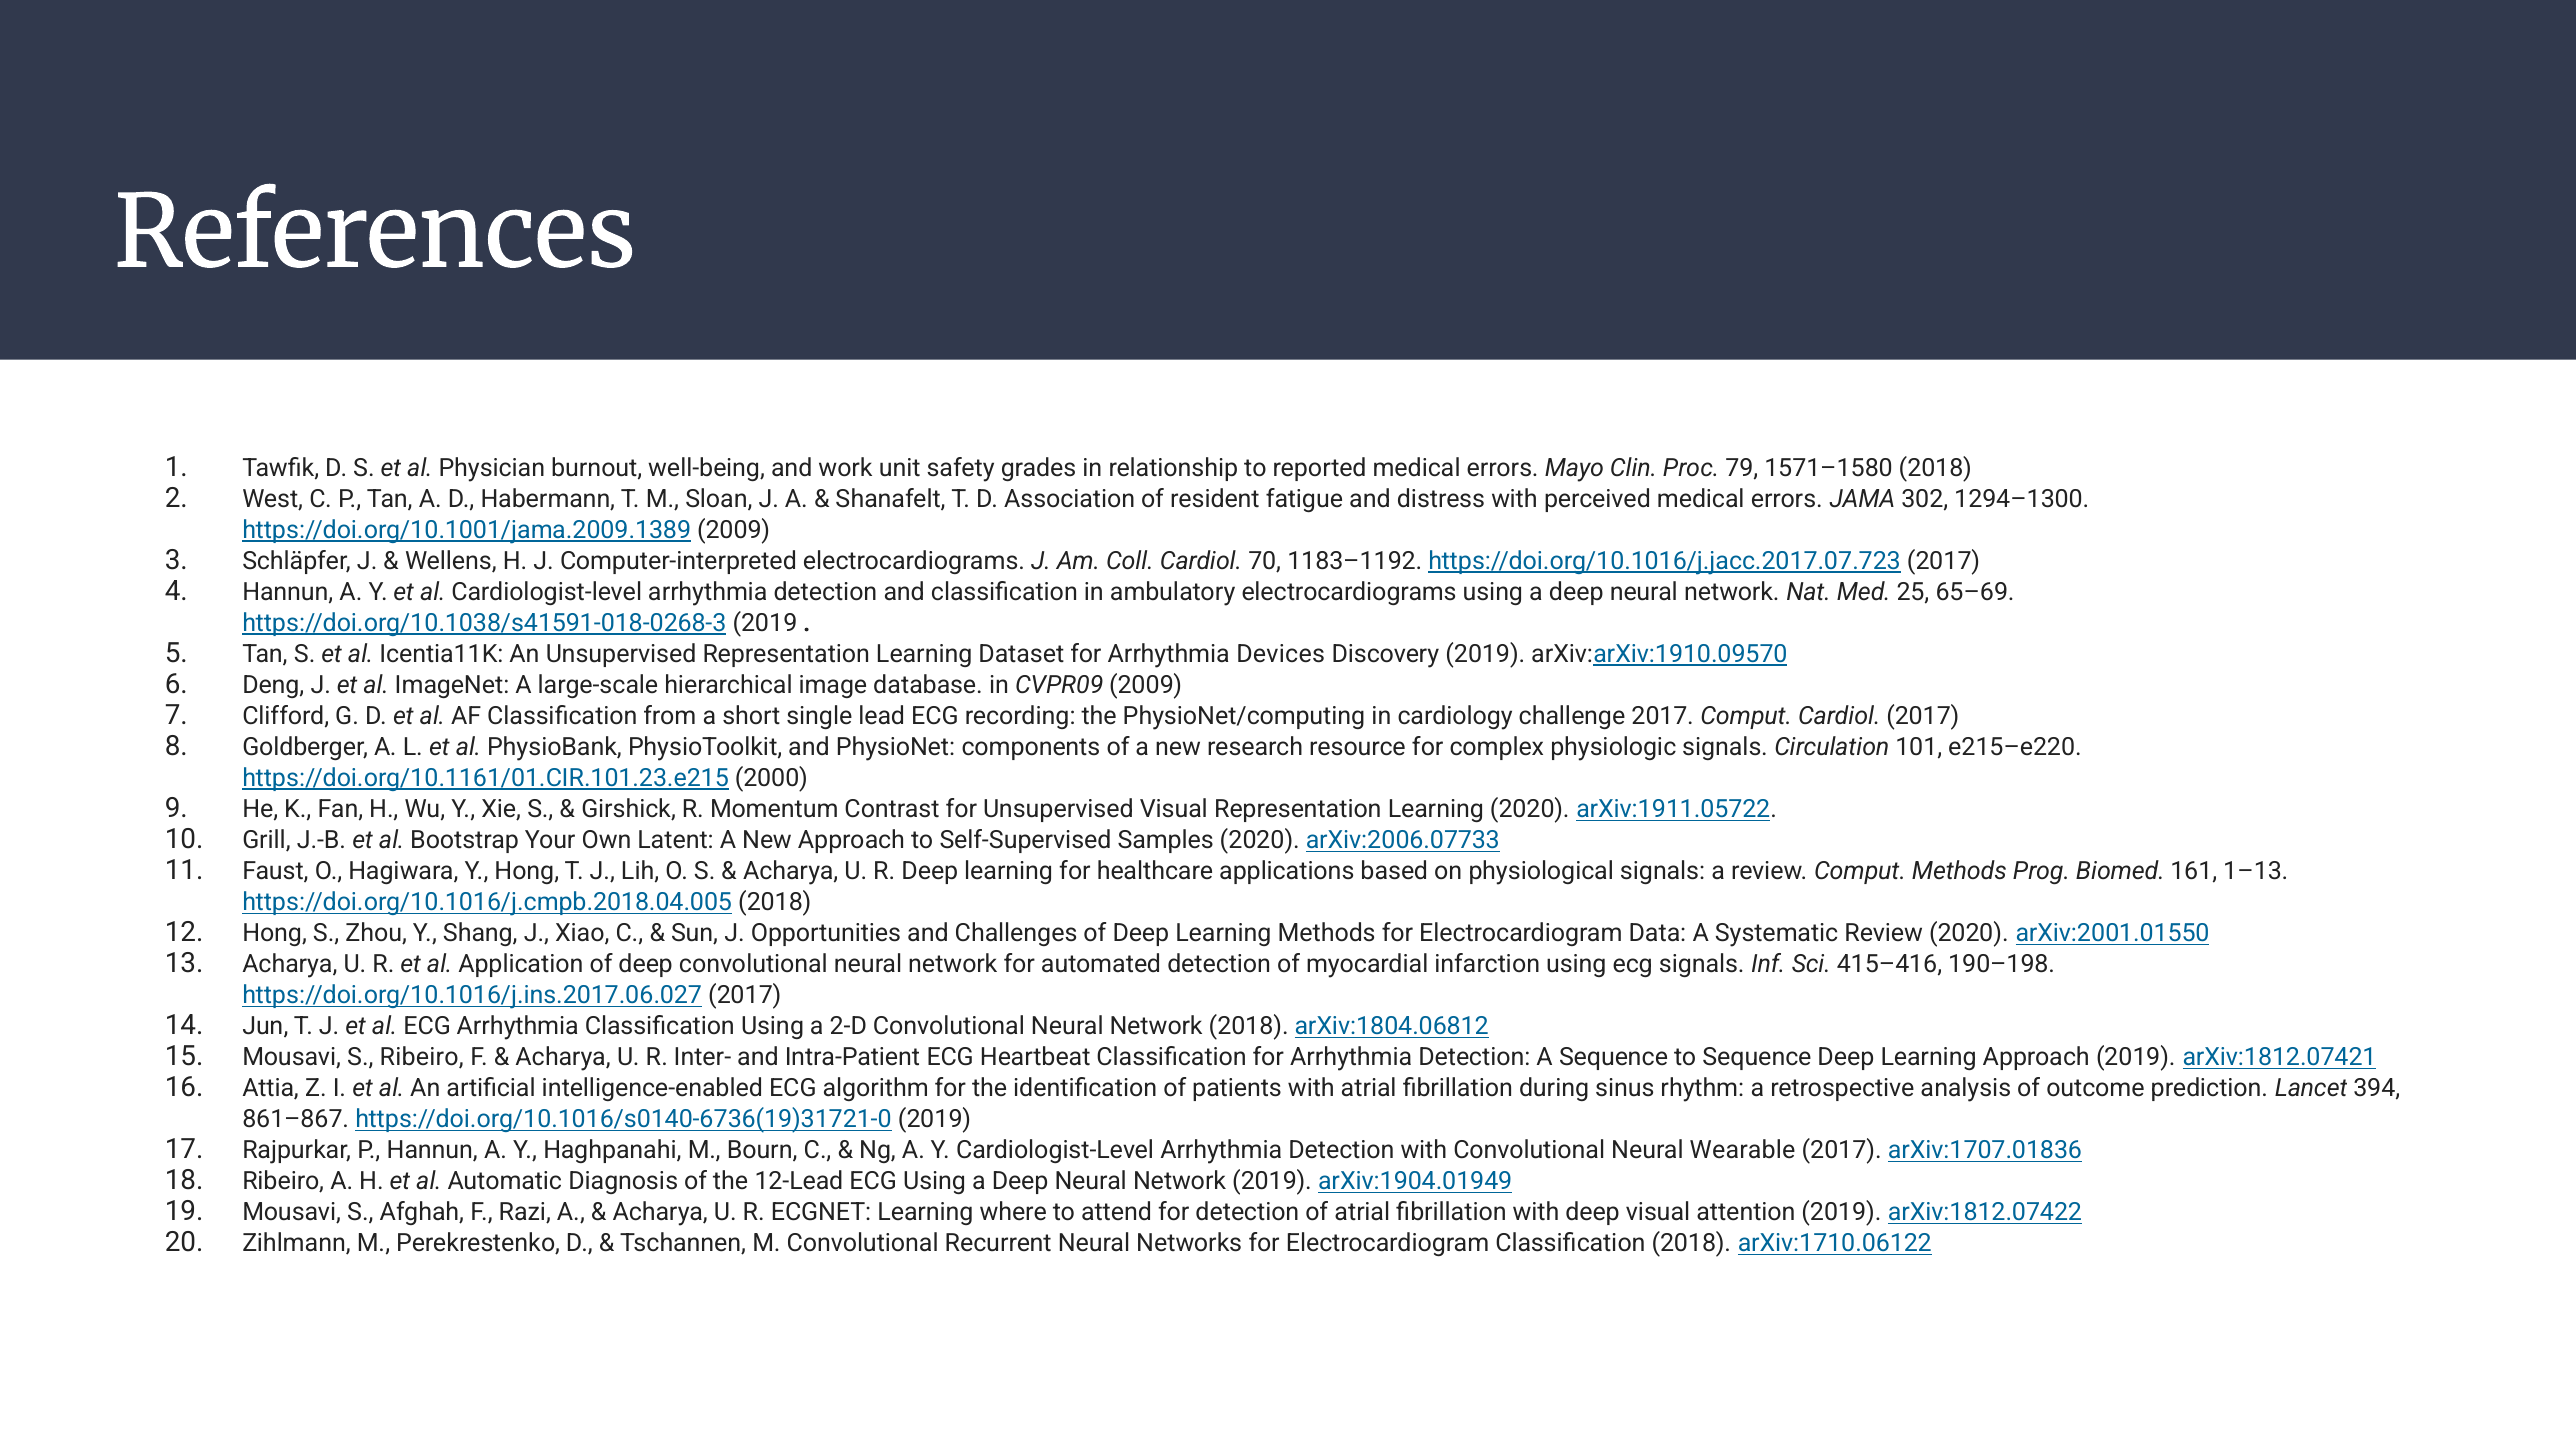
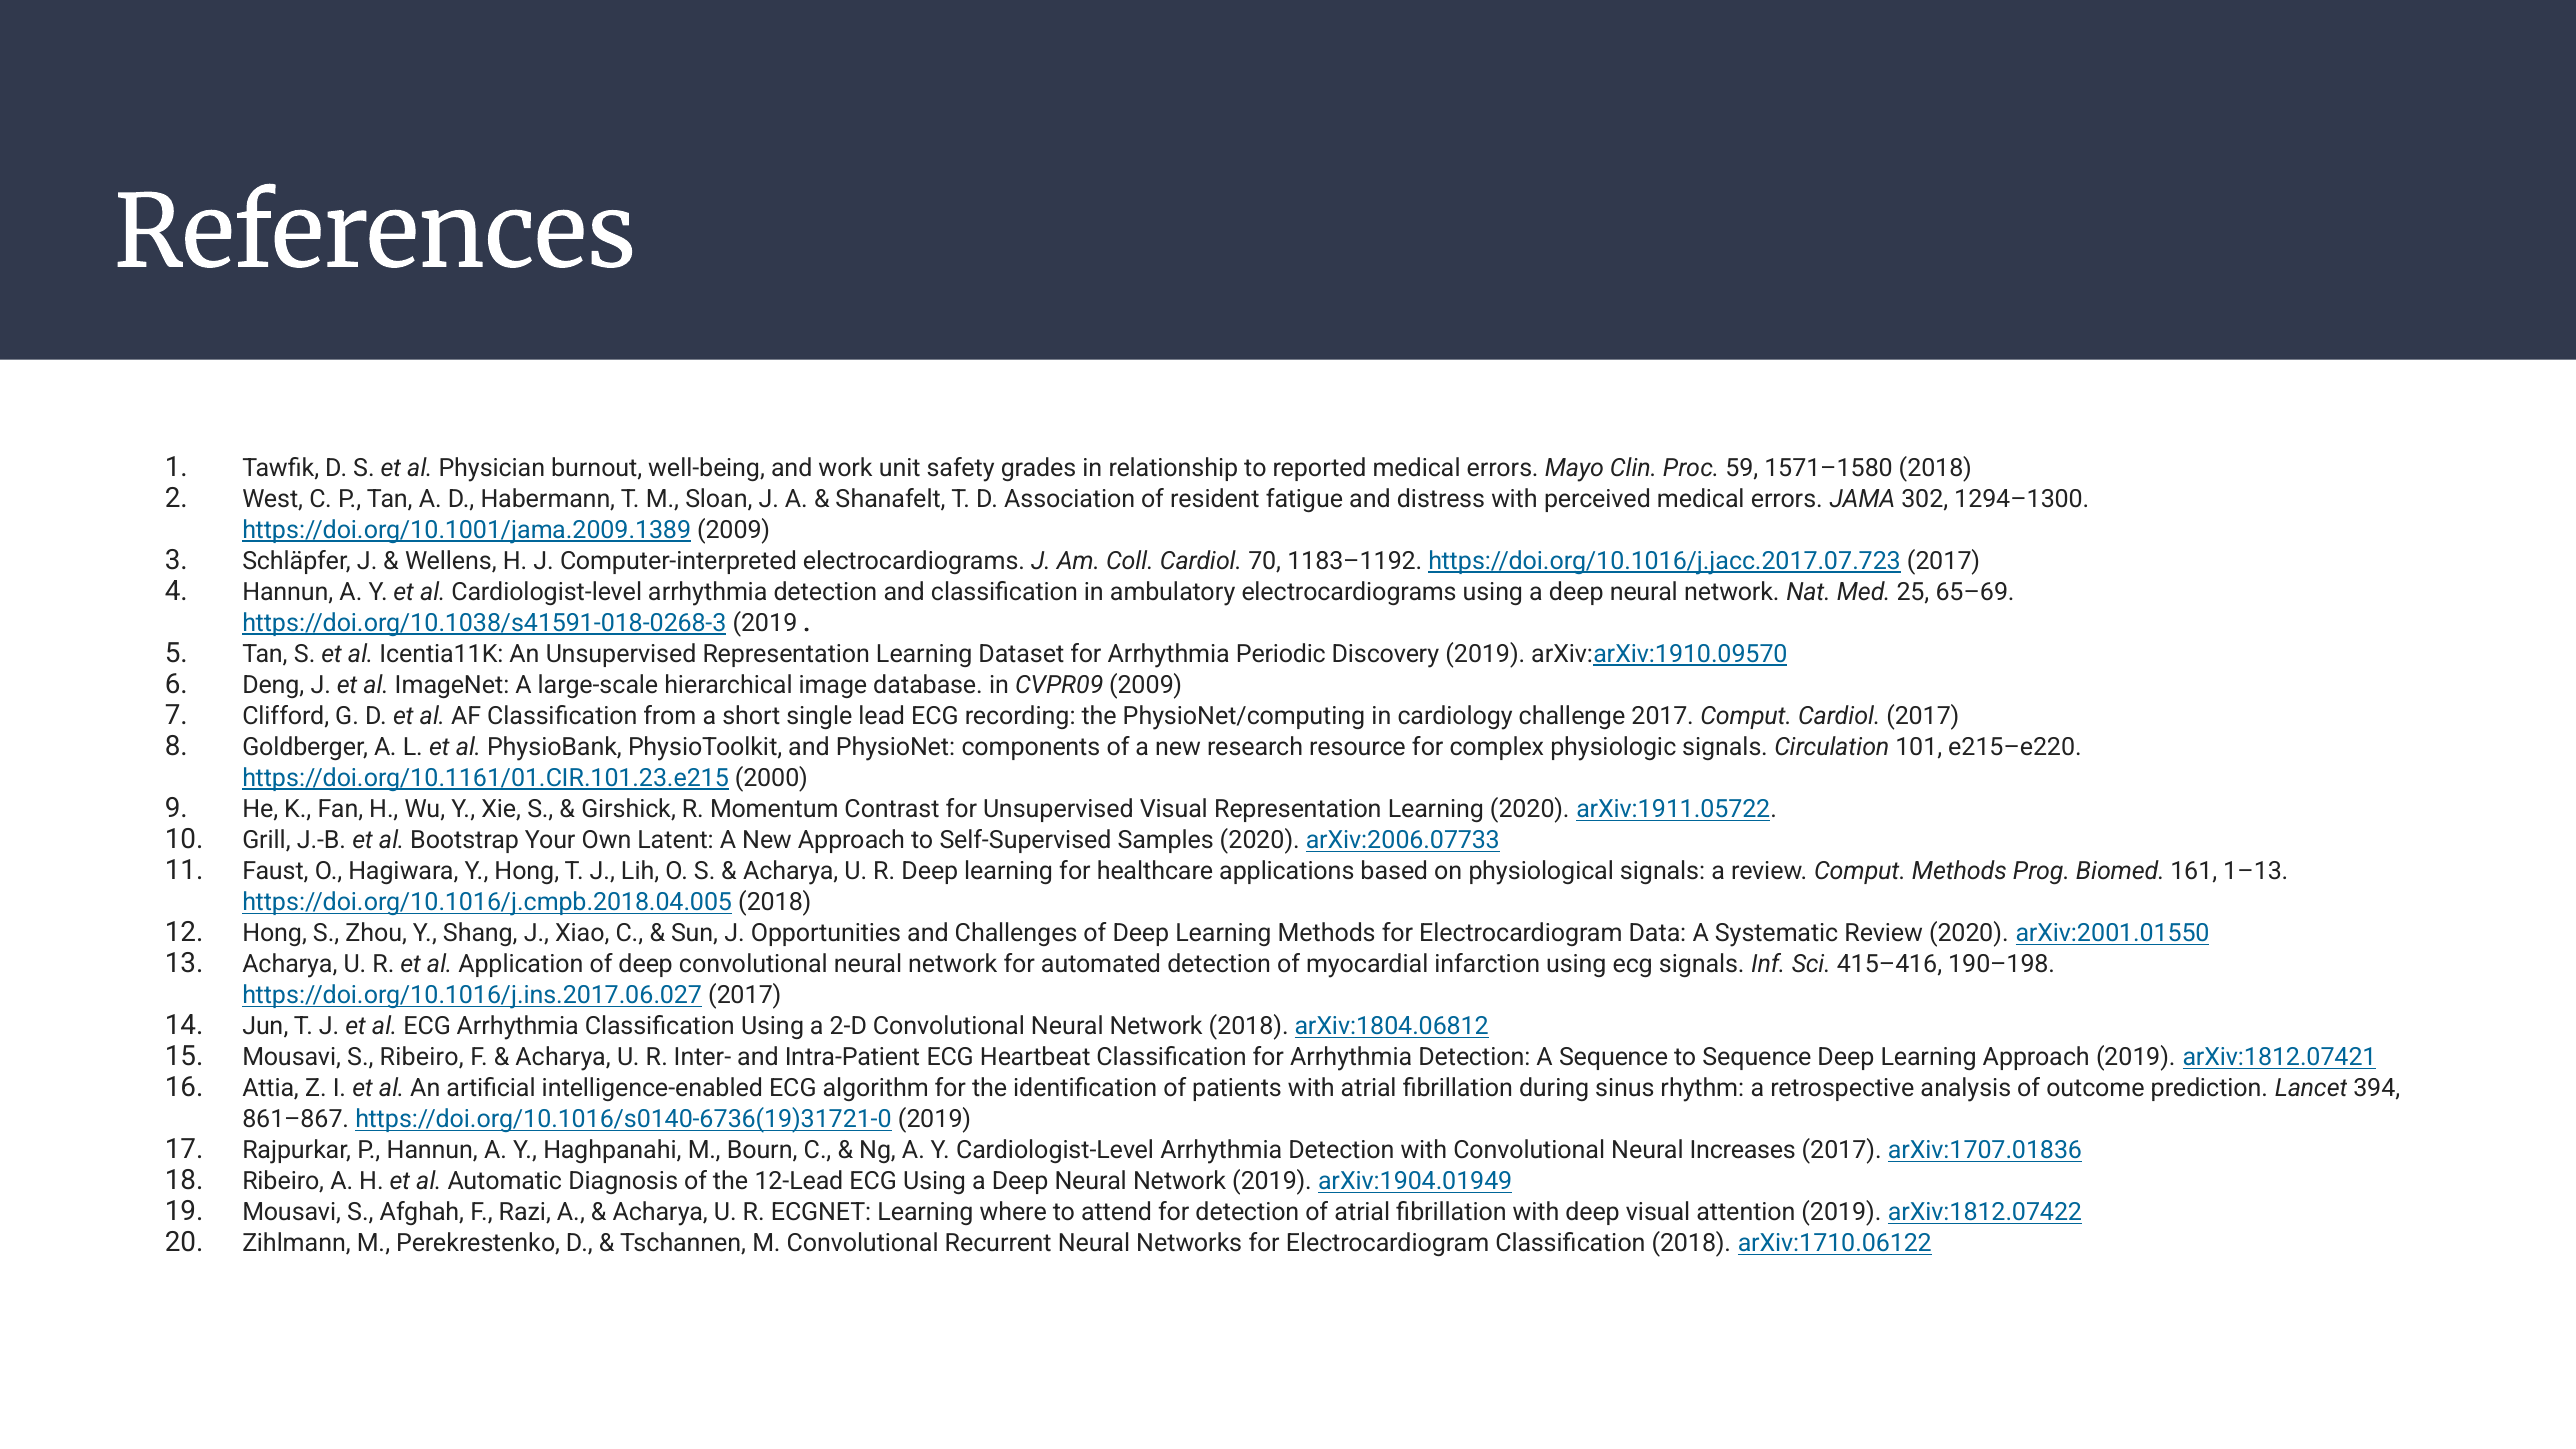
79: 79 -> 59
Devices: Devices -> Periodic
Wearable: Wearable -> Increases
